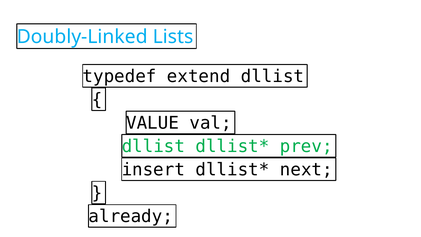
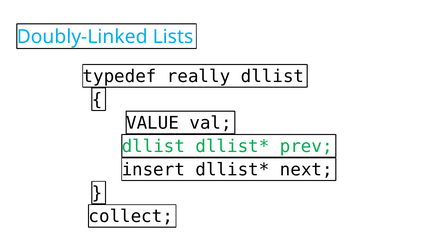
extend: extend -> really
already: already -> collect
